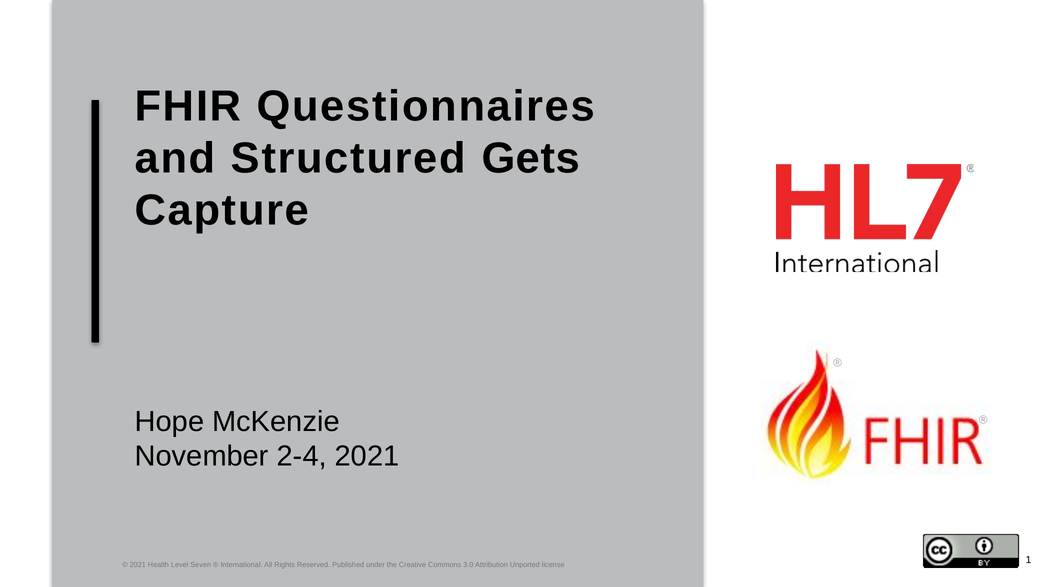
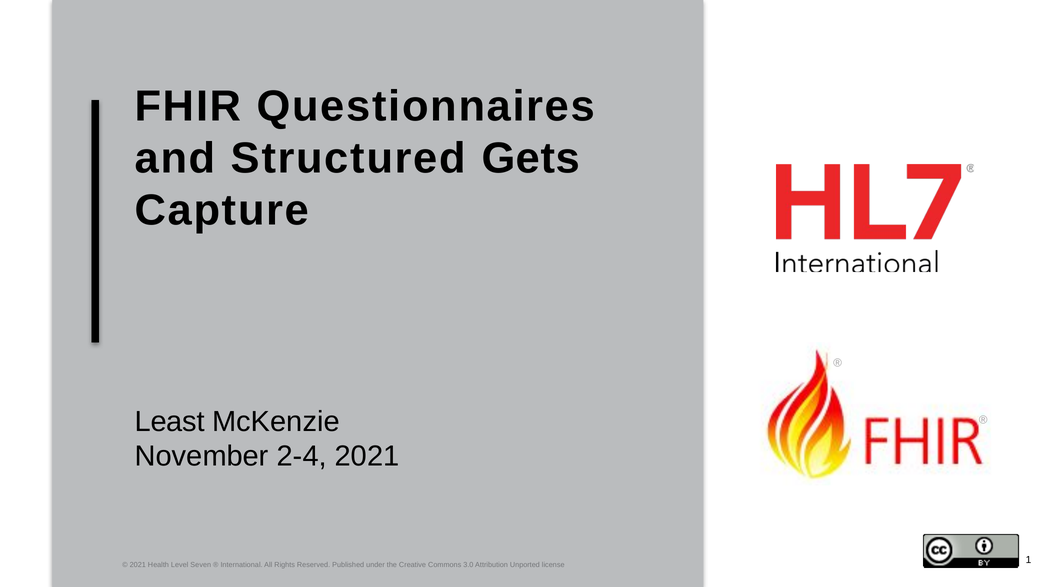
Hope: Hope -> Least
